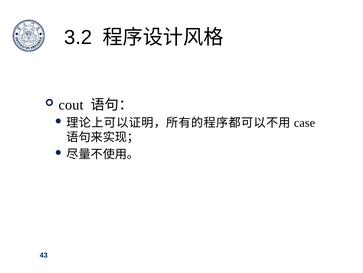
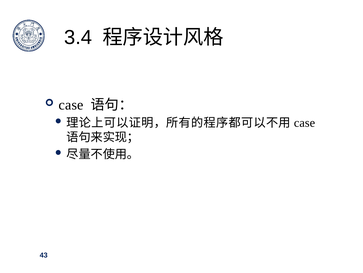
3.2: 3.2 -> 3.4
cout at (71, 105): cout -> case
